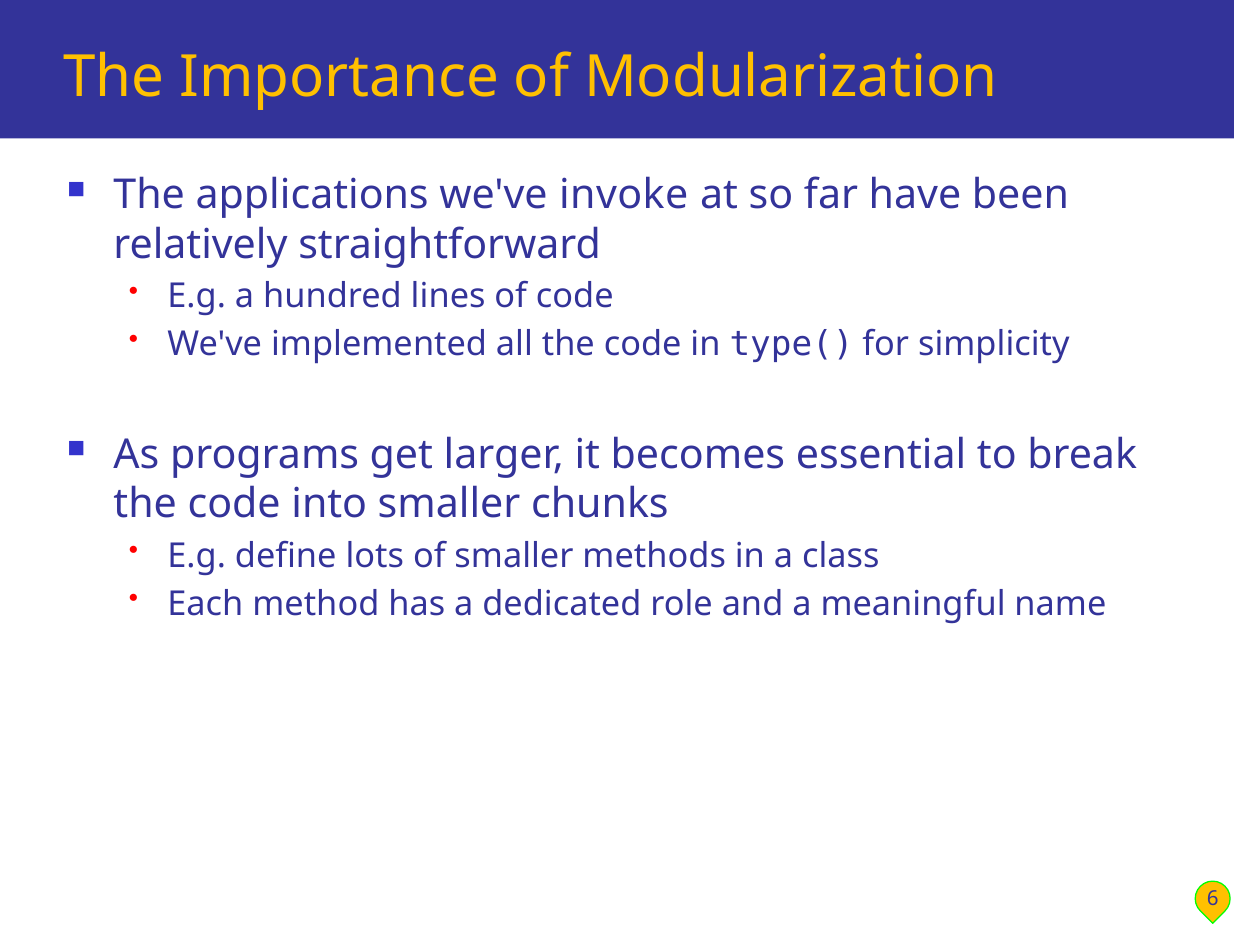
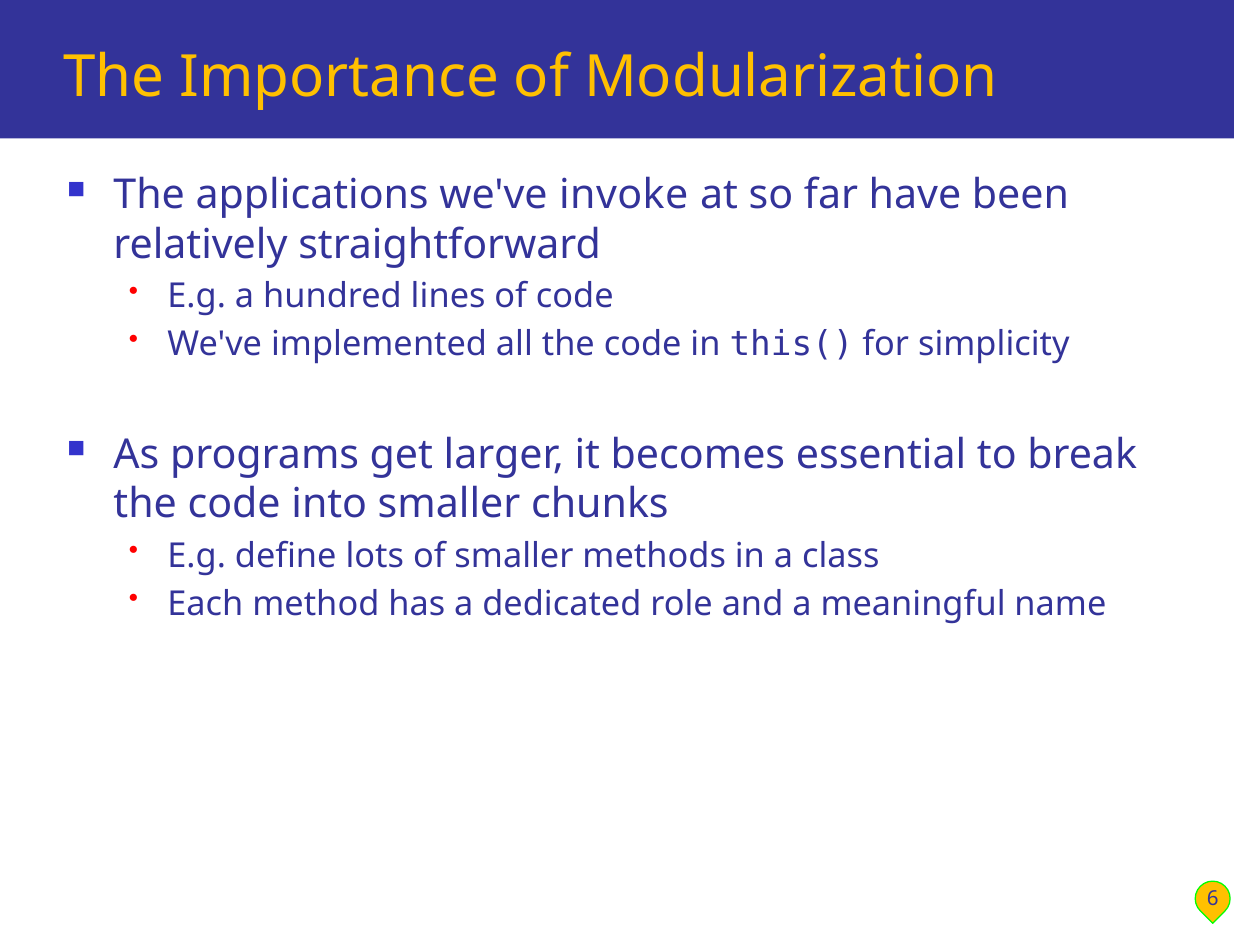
type(: type( -> this(
